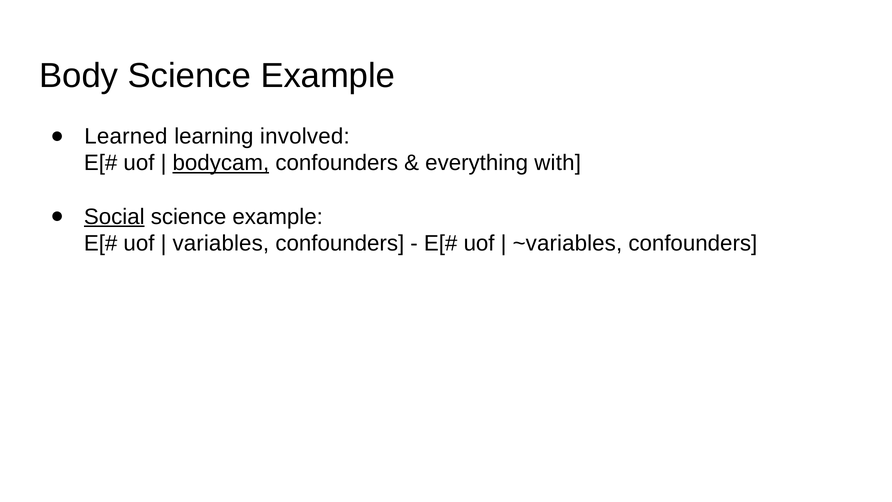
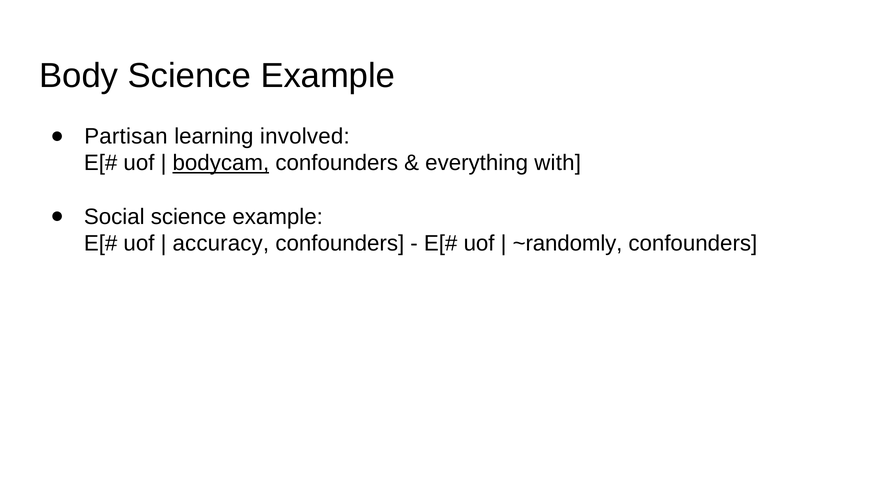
Learned: Learned -> Partisan
Social underline: present -> none
variables: variables -> accuracy
~variables: ~variables -> ~randomly
